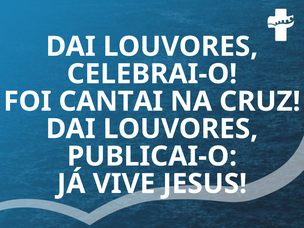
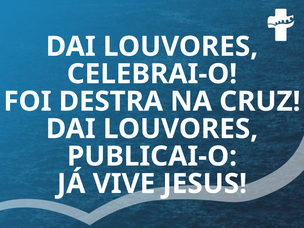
CANTAI: CANTAI -> DESTRA
